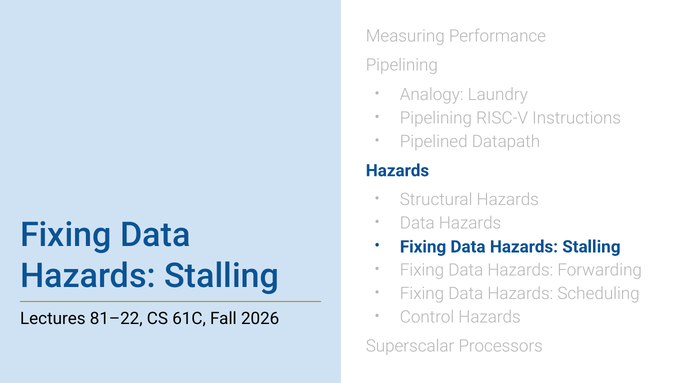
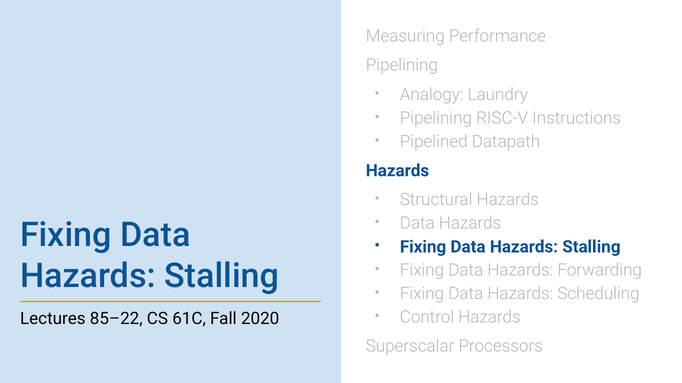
81–22: 81–22 -> 85–22
2026: 2026 -> 2020
